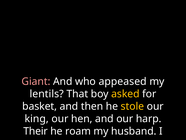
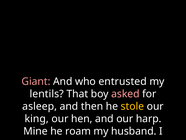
appeased: appeased -> entrusted
asked colour: yellow -> pink
basket: basket -> asleep
Their: Their -> Mine
